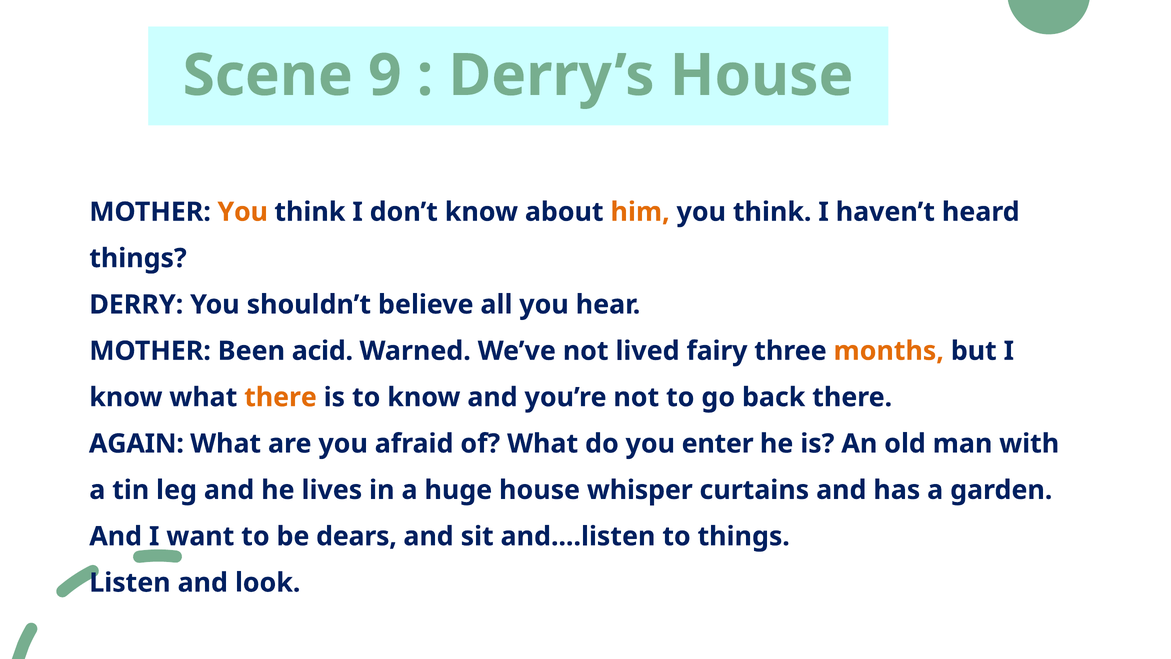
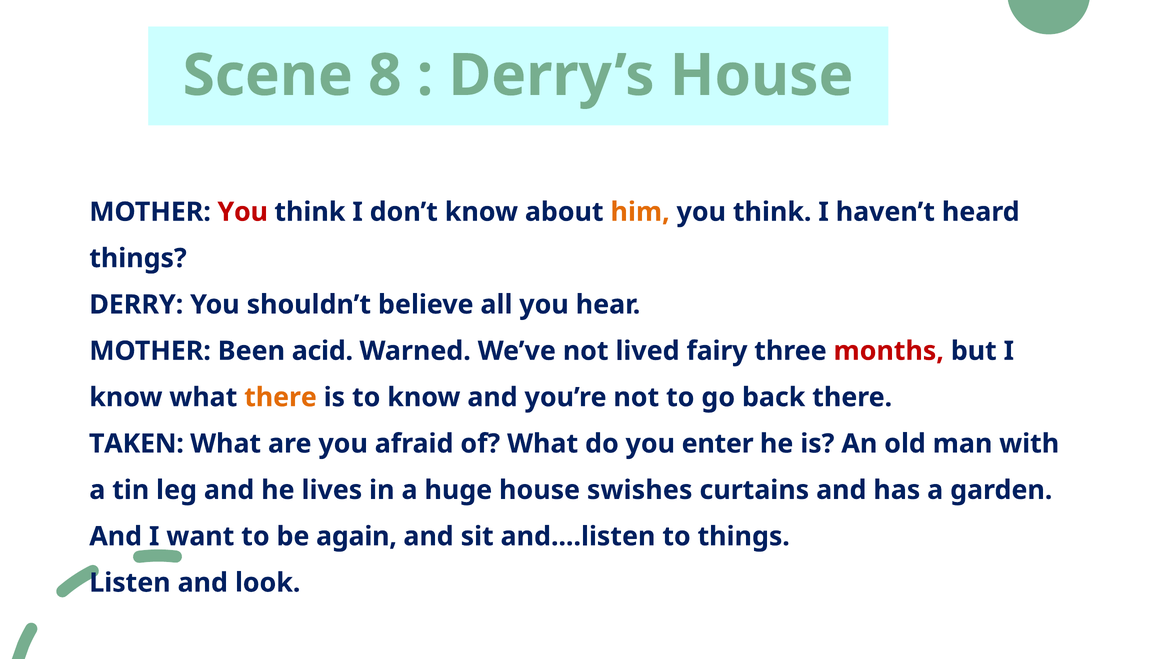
9: 9 -> 8
You at (243, 212) colour: orange -> red
months colour: orange -> red
AGAIN: AGAIN -> TAKEN
whisper: whisper -> swishes
dears: dears -> again
